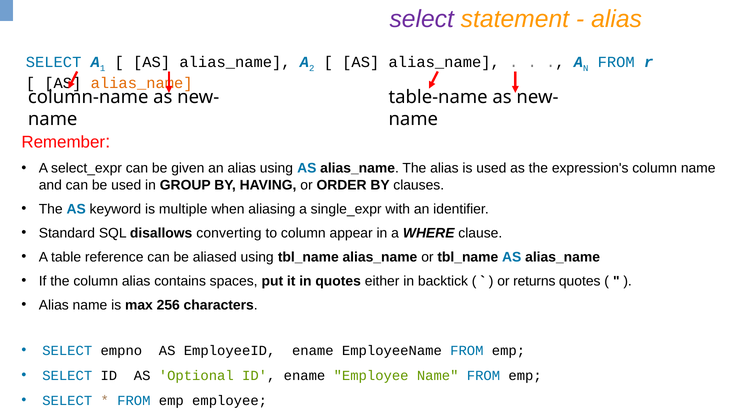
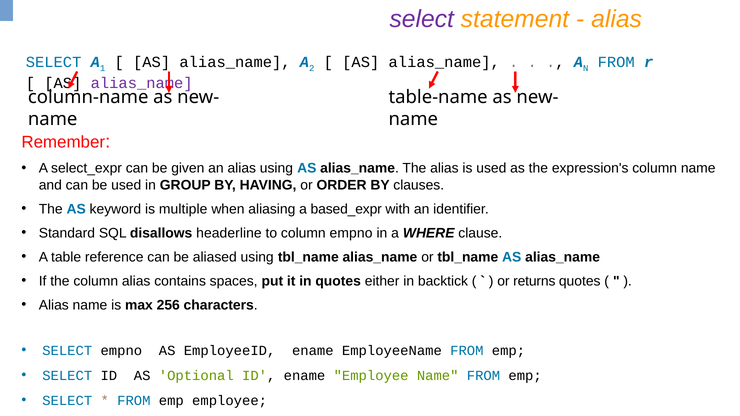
alias_name at (142, 83) colour: orange -> purple
single_expr: single_expr -> based_expr
converting: converting -> headerline
column appear: appear -> empno
